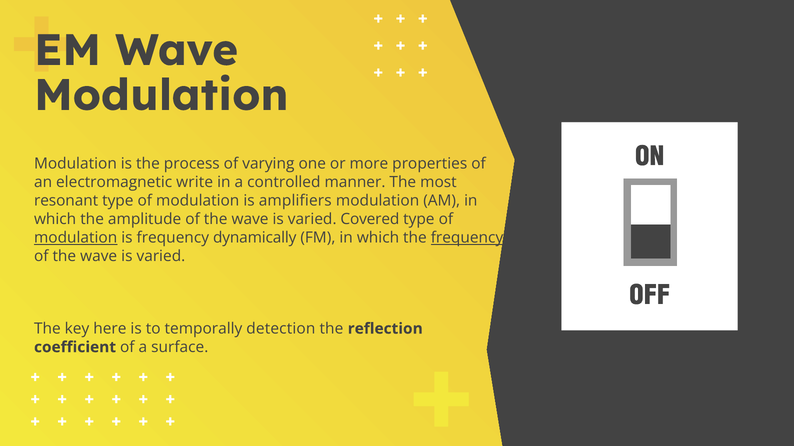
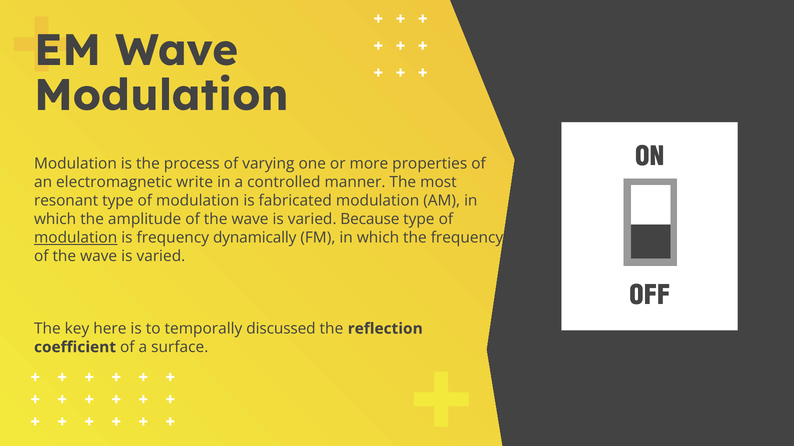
amplifiers: amplifiers -> fabricated
Covered: Covered -> Because
frequency at (467, 238) underline: present -> none
detection: detection -> discussed
